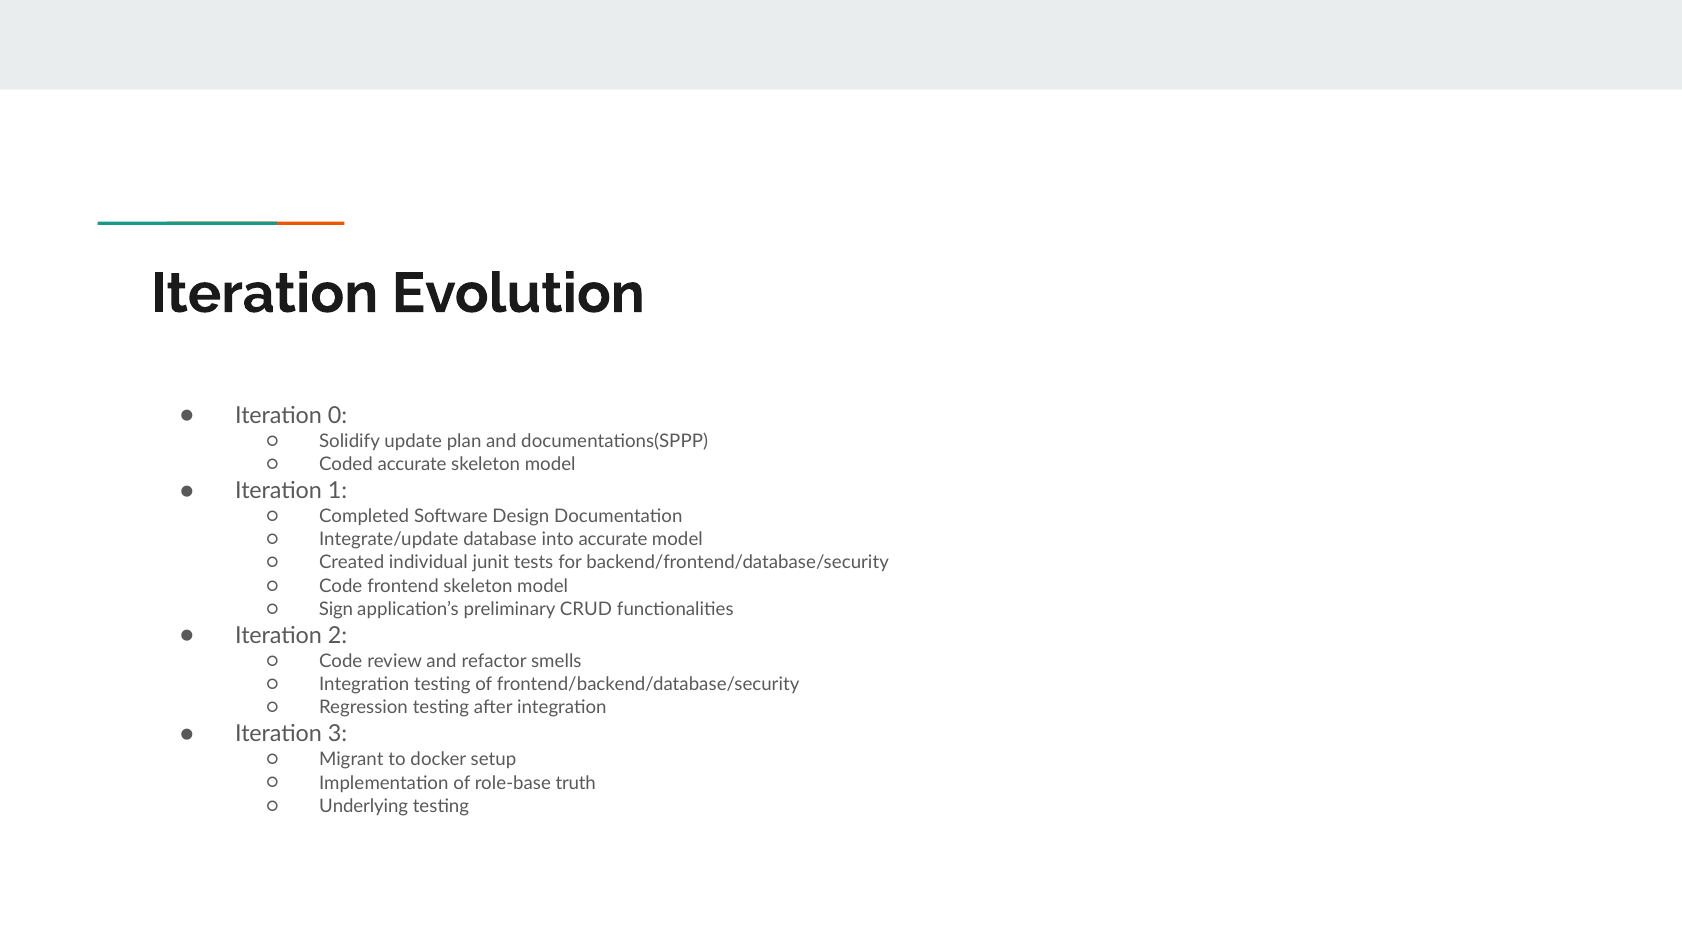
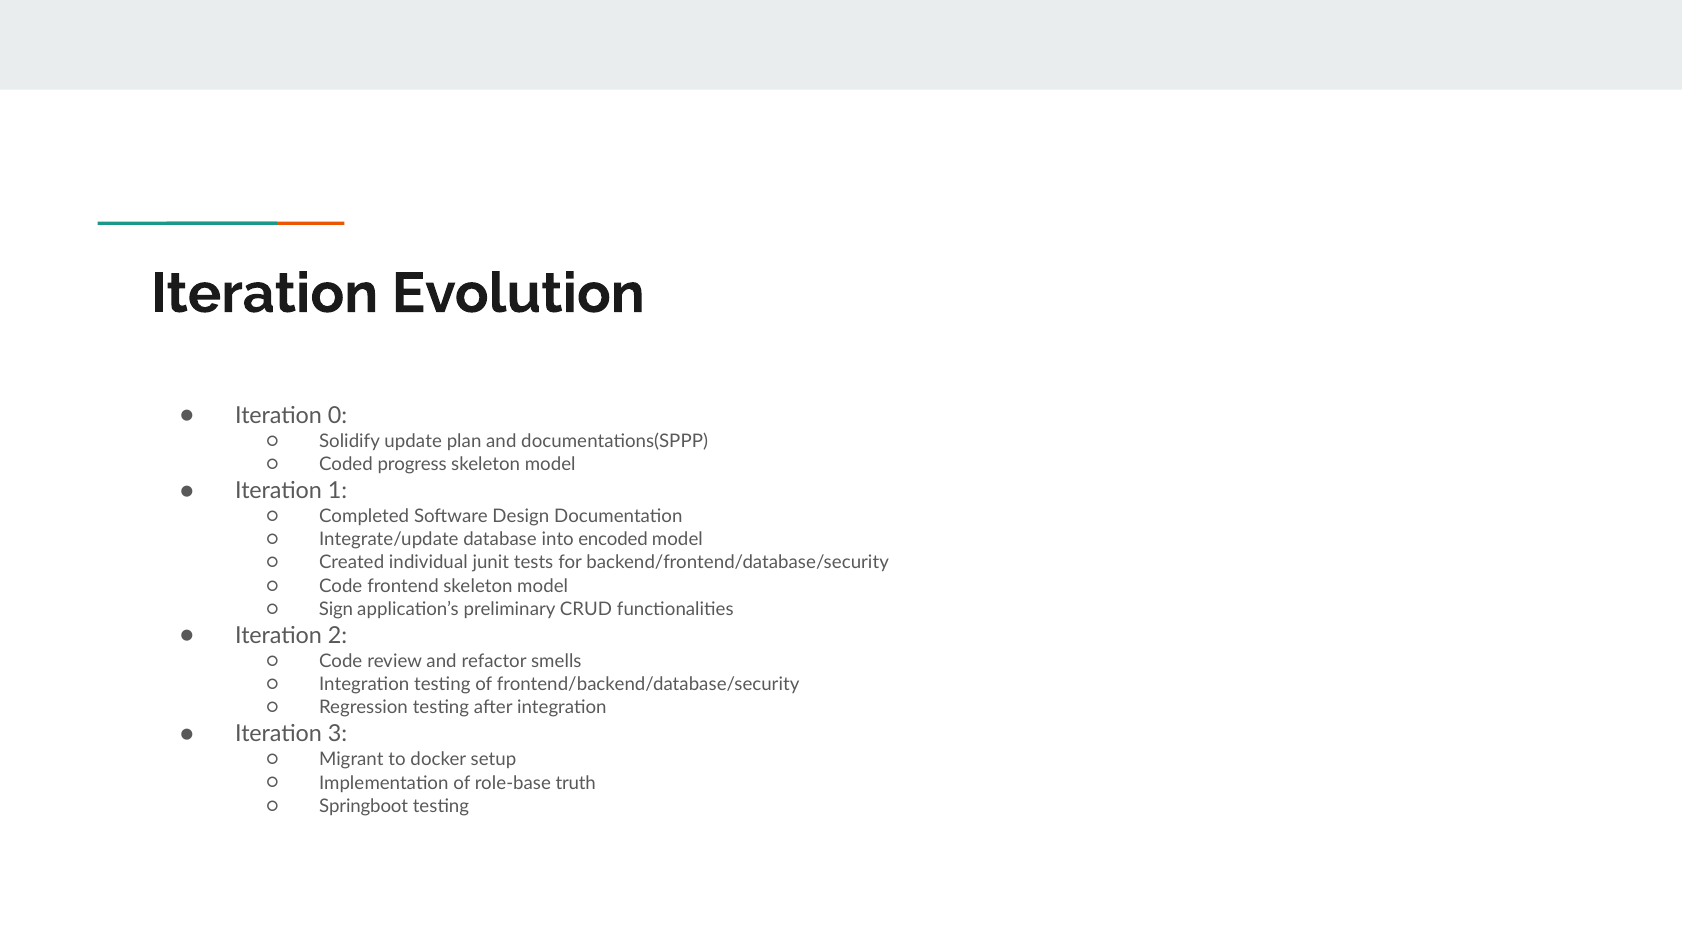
Coded accurate: accurate -> progress
into accurate: accurate -> encoded
Underlying: Underlying -> Springboot
